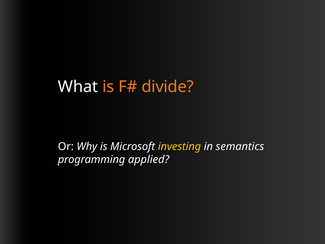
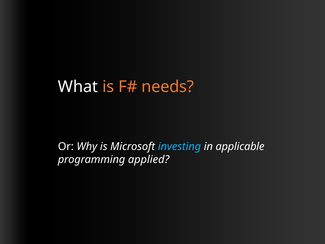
divide: divide -> needs
investing colour: yellow -> light blue
semantics: semantics -> applicable
